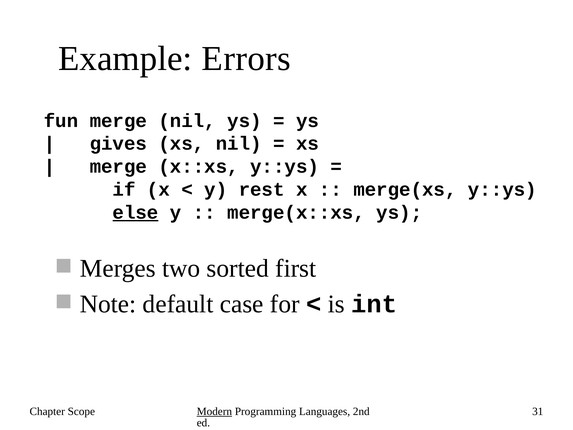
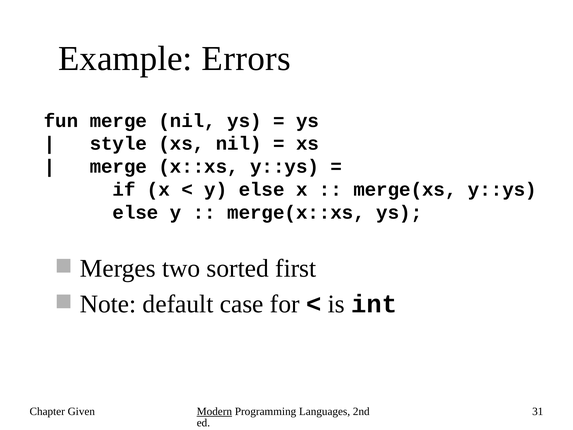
gives: gives -> style
y rest: rest -> else
else at (136, 212) underline: present -> none
Scope: Scope -> Given
